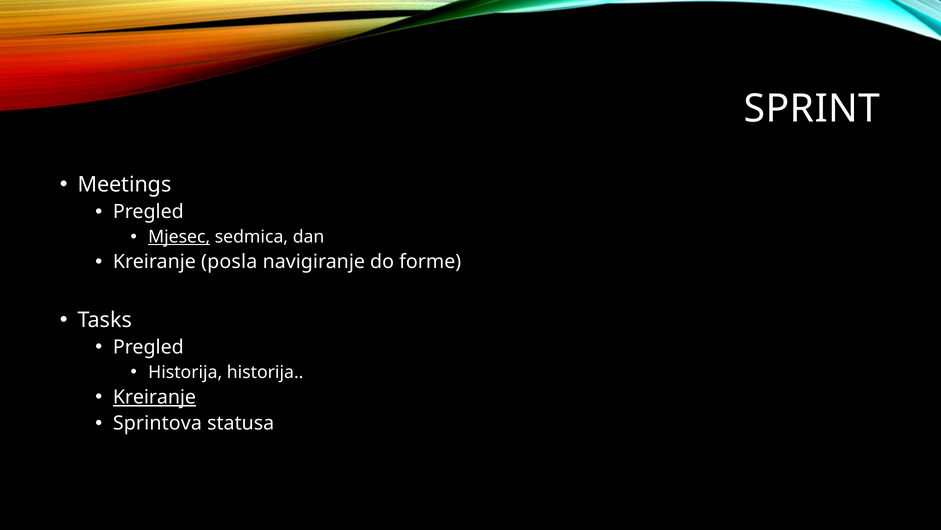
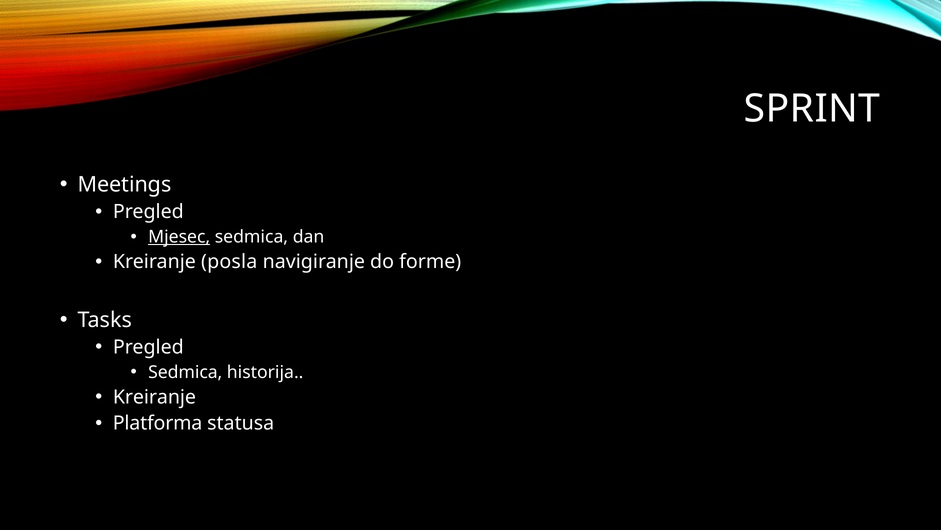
Historija at (185, 372): Historija -> Sedmica
Kreiranje at (154, 397) underline: present -> none
Sprintova: Sprintova -> Platforma
